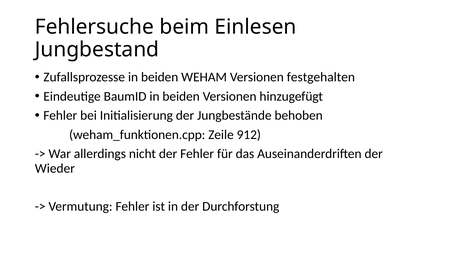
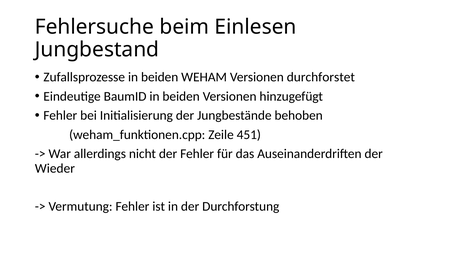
festgehalten: festgehalten -> durchforstet
912: 912 -> 451
